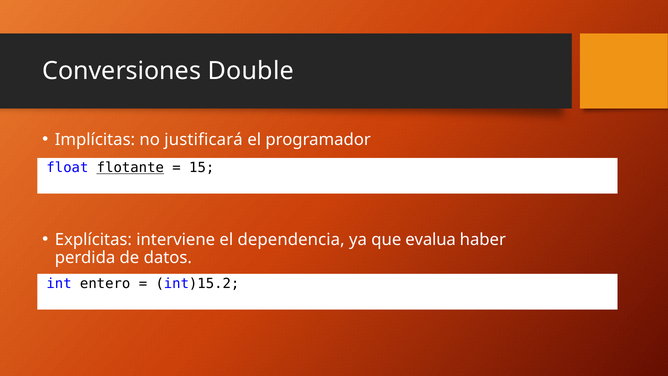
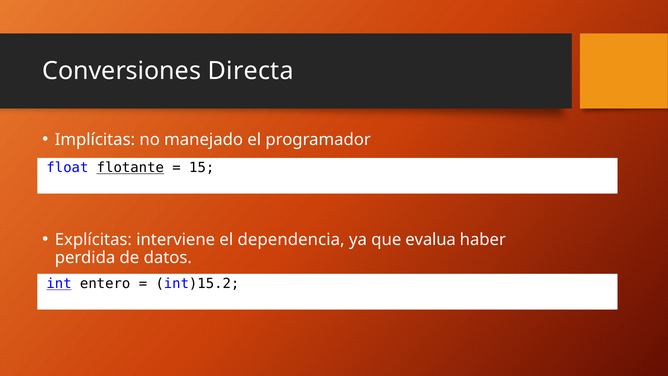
Double: Double -> Directa
justificará: justificará -> manejado
int underline: none -> present
